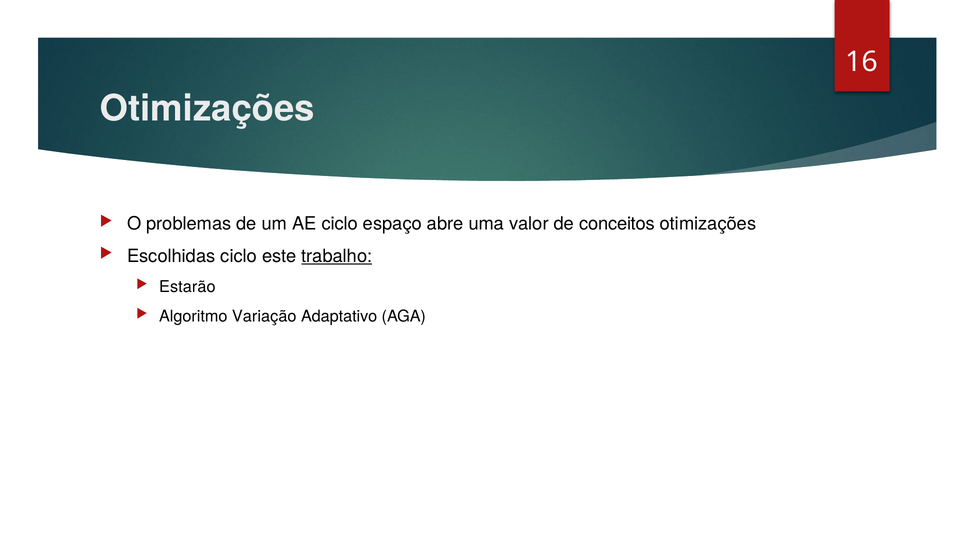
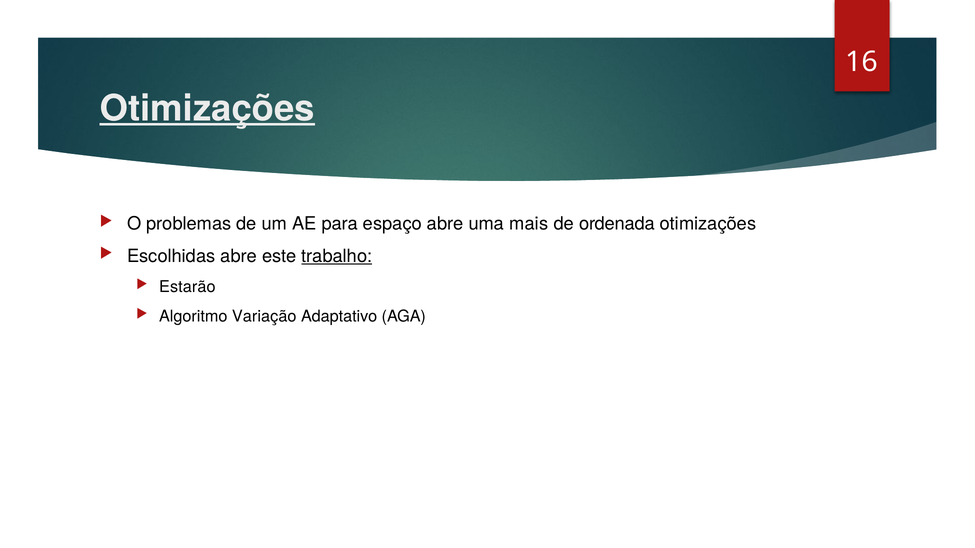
Otimizações at (207, 109) underline: none -> present
AE ciclo: ciclo -> para
valor: valor -> mais
conceitos: conceitos -> ordenada
Escolhidas ciclo: ciclo -> abre
